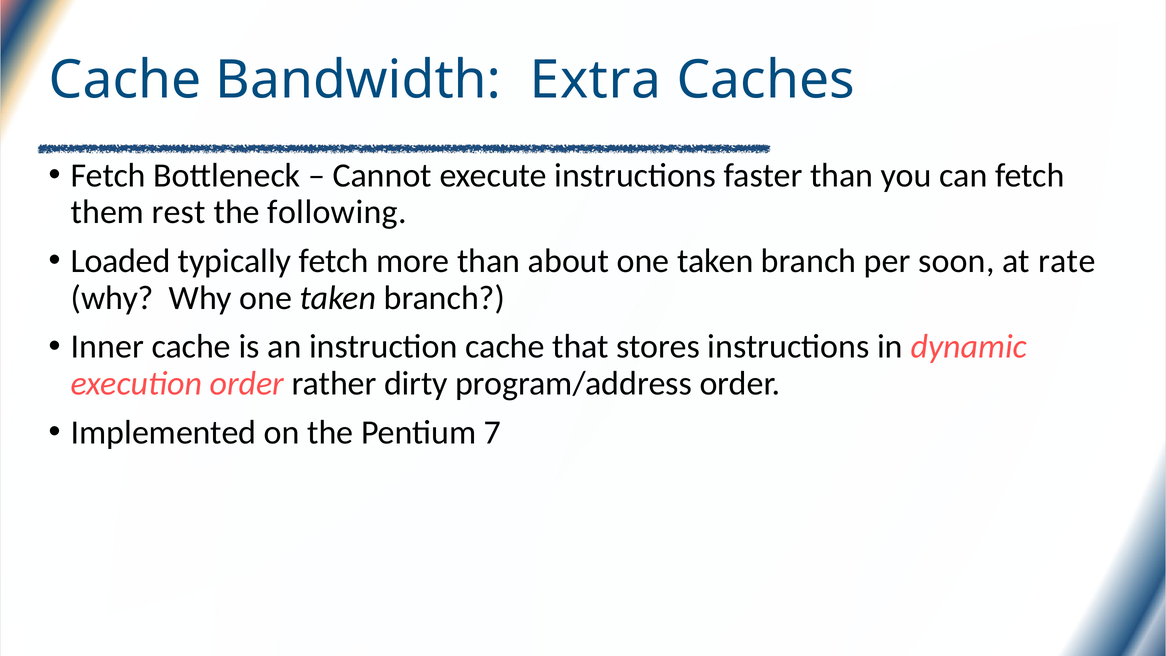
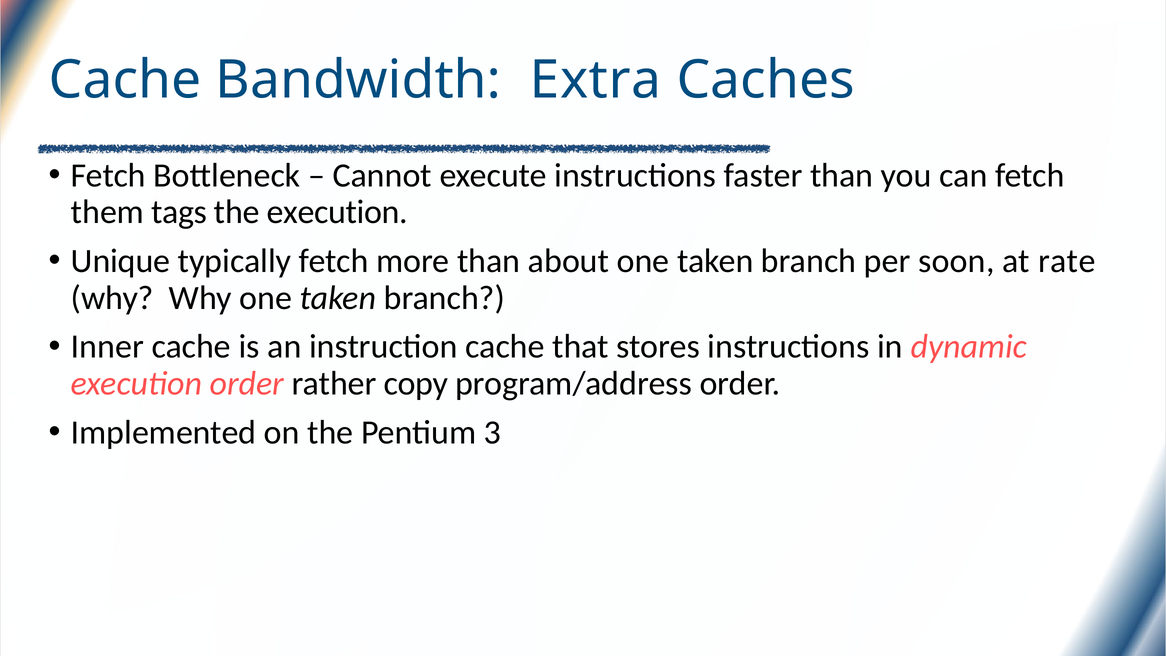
rest: rest -> tags
the following: following -> execution
Loaded: Loaded -> Unique
dirty: dirty -> copy
7: 7 -> 3
